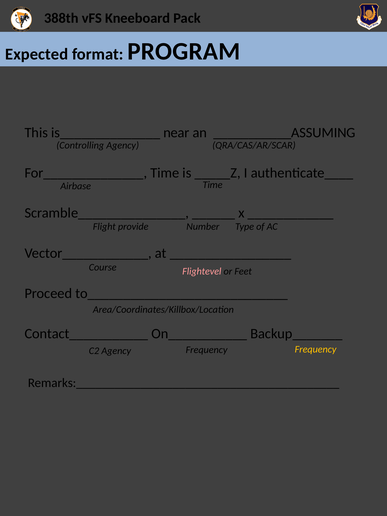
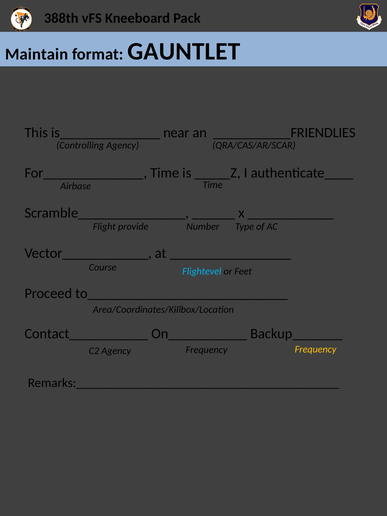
Expected: Expected -> Maintain
PROGRAM: PROGRAM -> GAUNTLET
___________ASSUMING: ___________ASSUMING -> ___________FRIENDLIES
Flightevel colour: pink -> light blue
